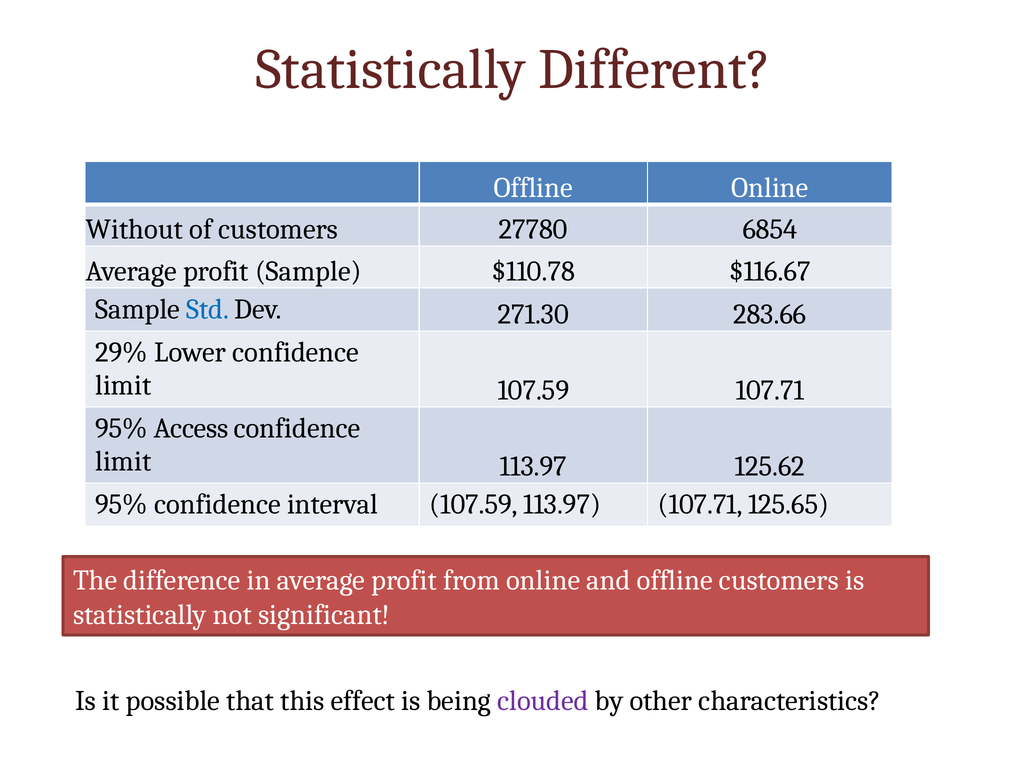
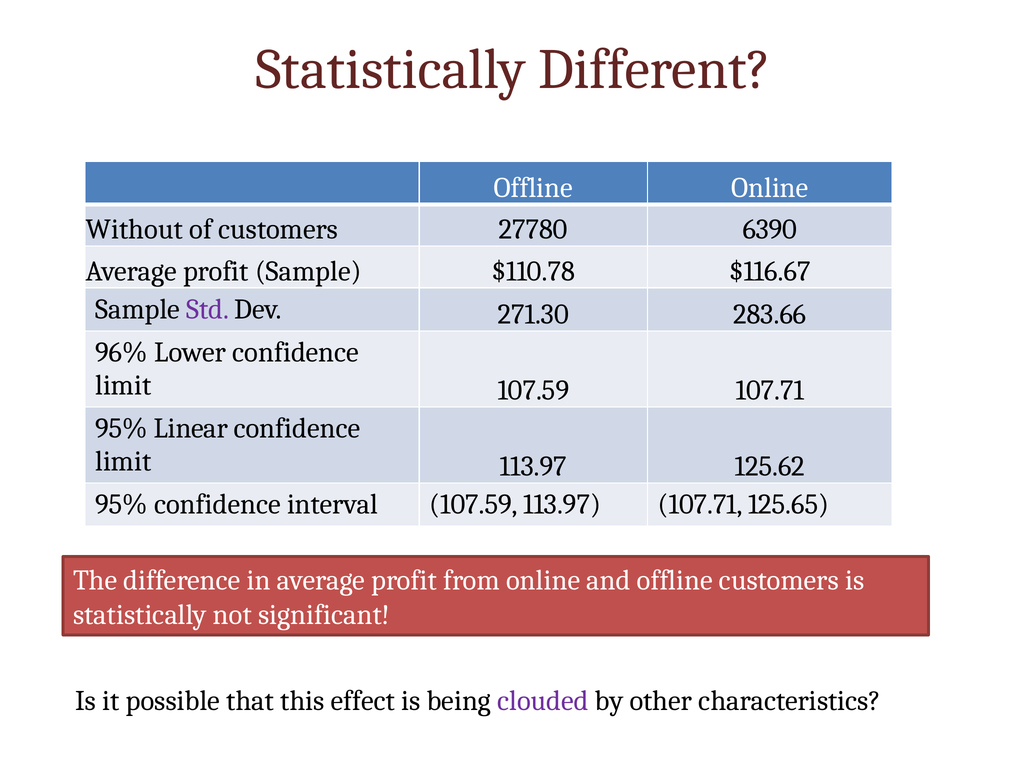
6854: 6854 -> 6390
Std colour: blue -> purple
29%: 29% -> 96%
Access: Access -> Linear
